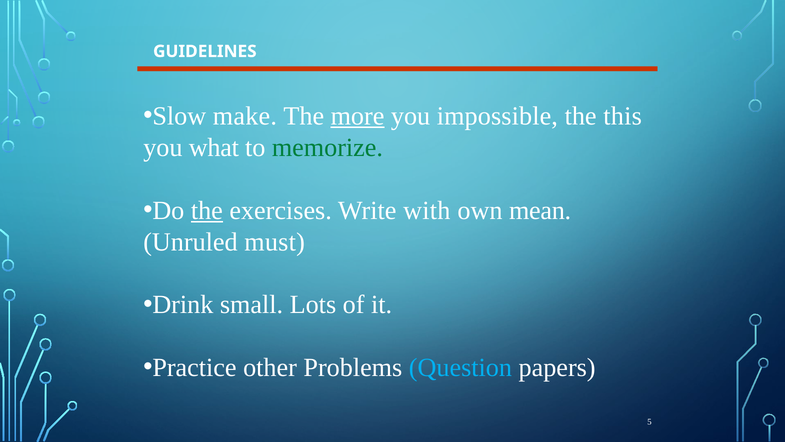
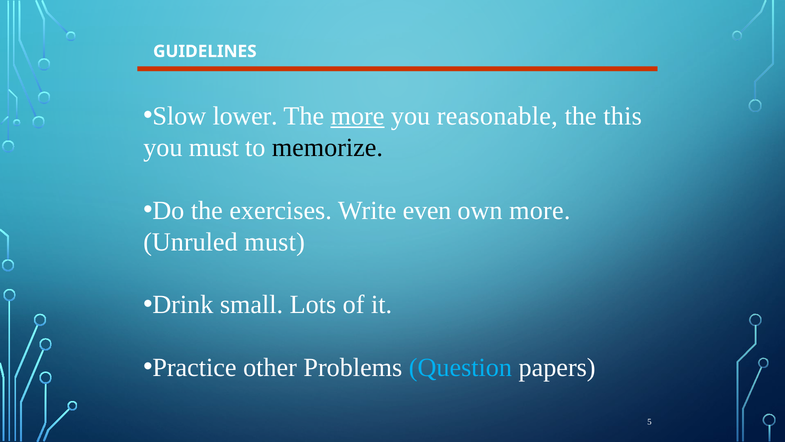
make: make -> lower
impossible: impossible -> reasonable
you what: what -> must
memorize colour: green -> black
the at (207, 210) underline: present -> none
with: with -> even
own mean: mean -> more
